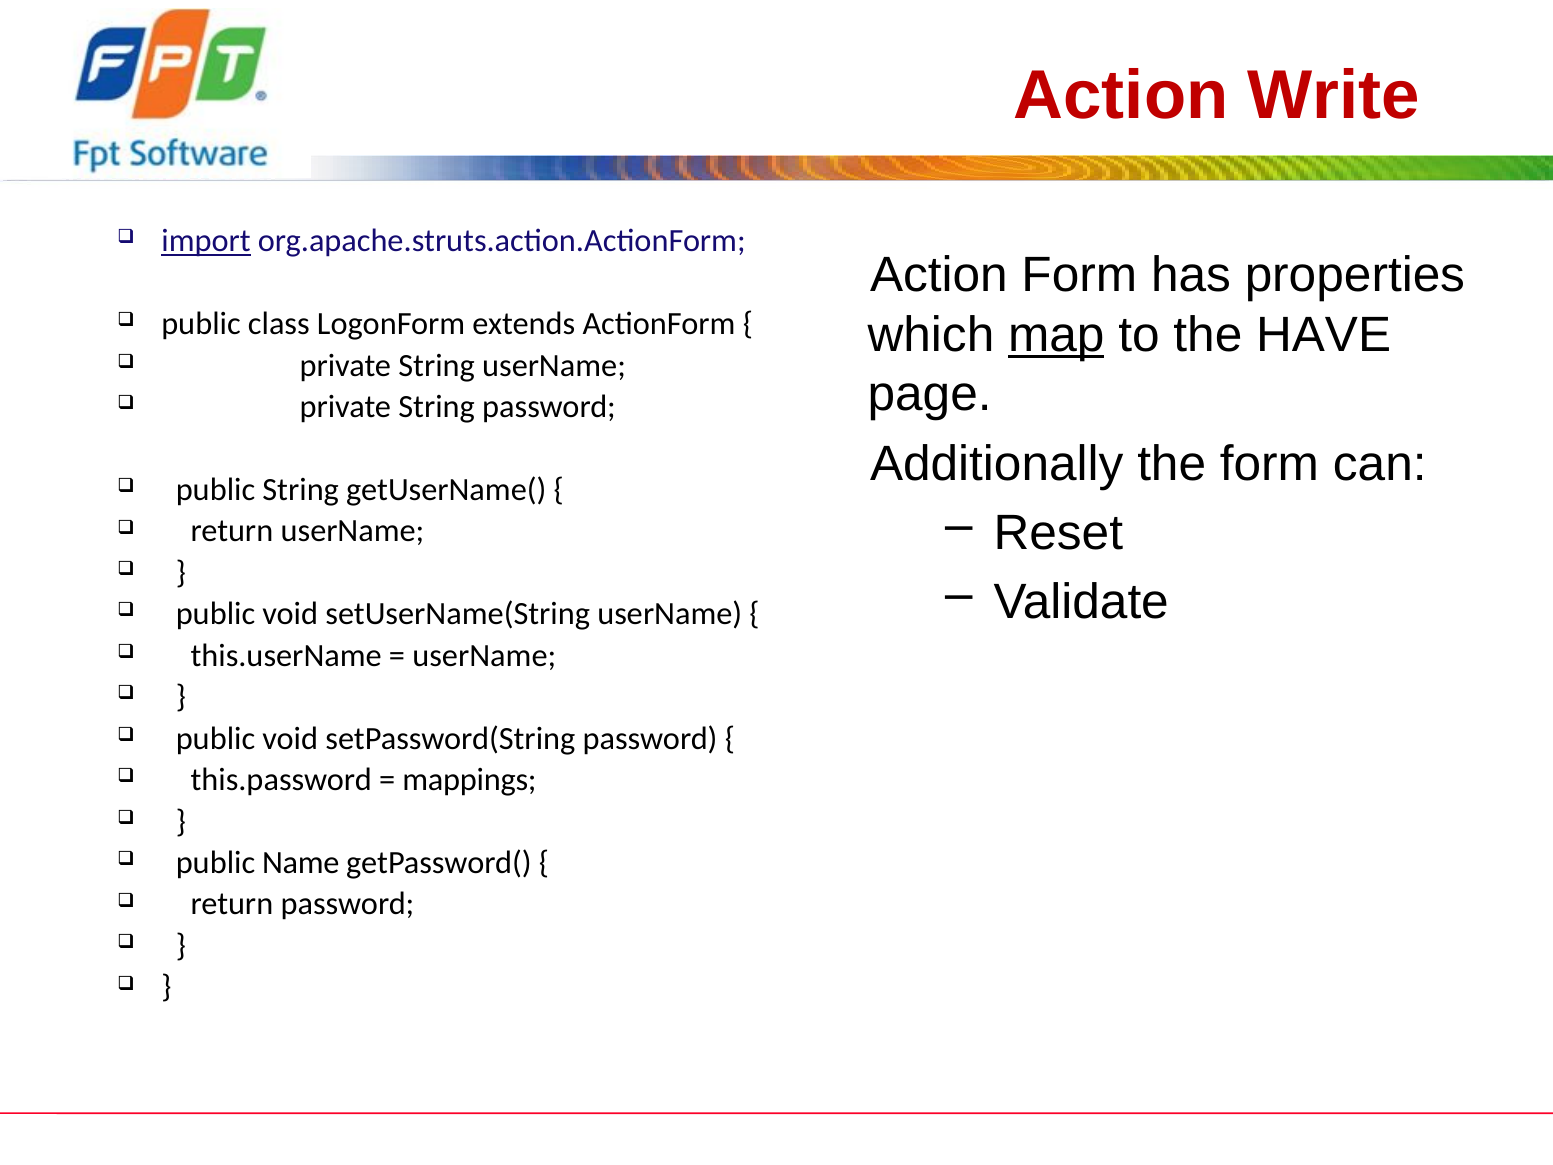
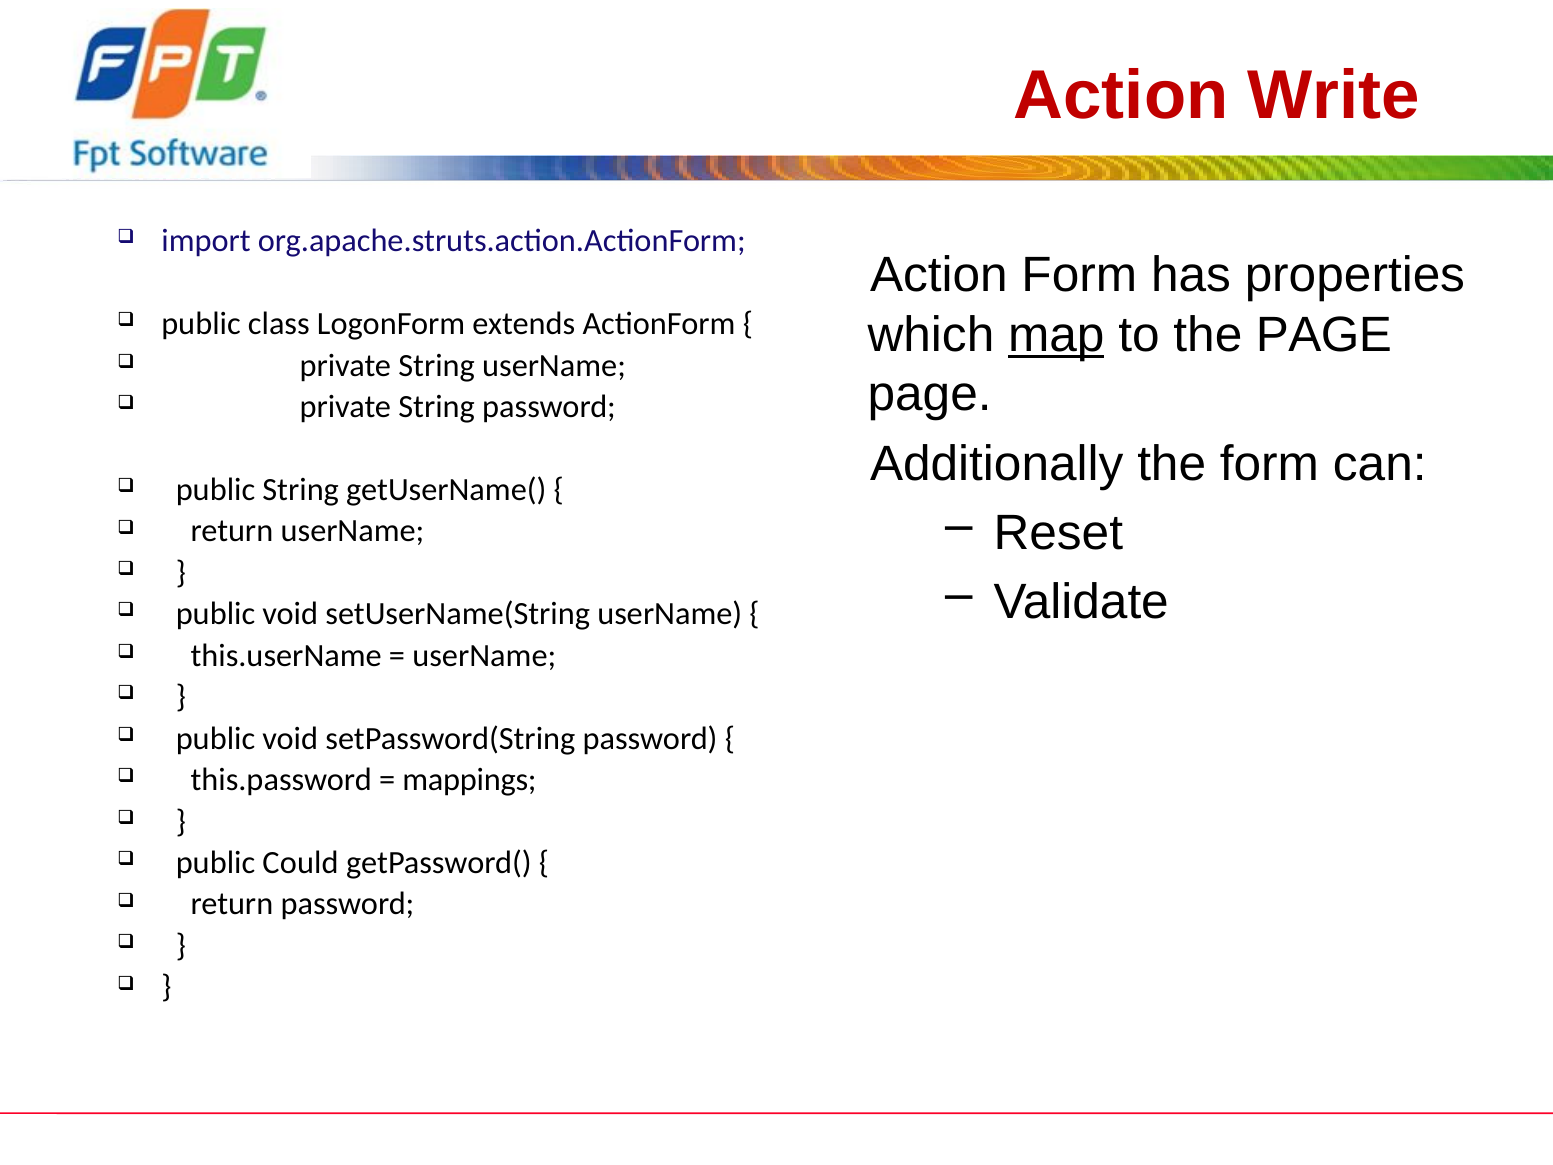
import underline: present -> none
the HAVE: HAVE -> PAGE
Name: Name -> Could
